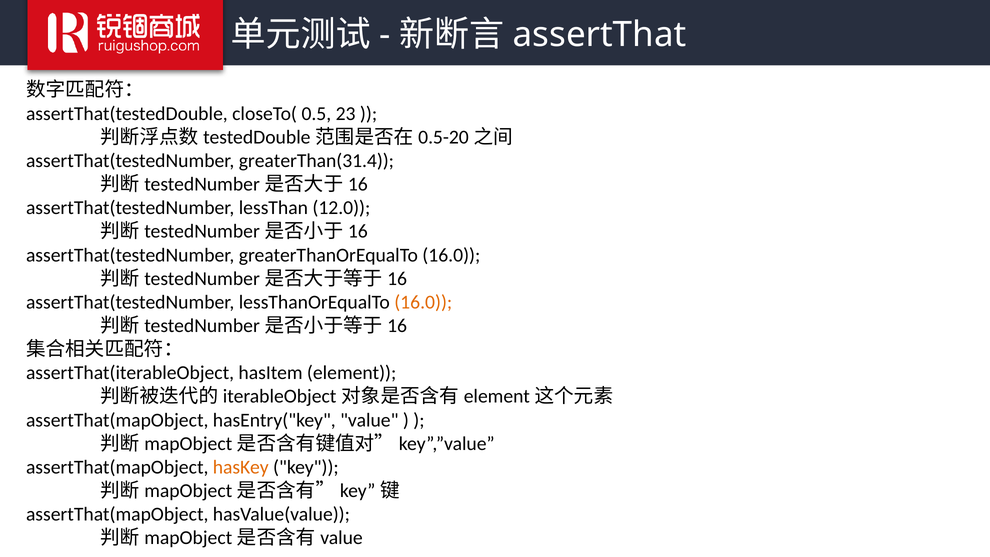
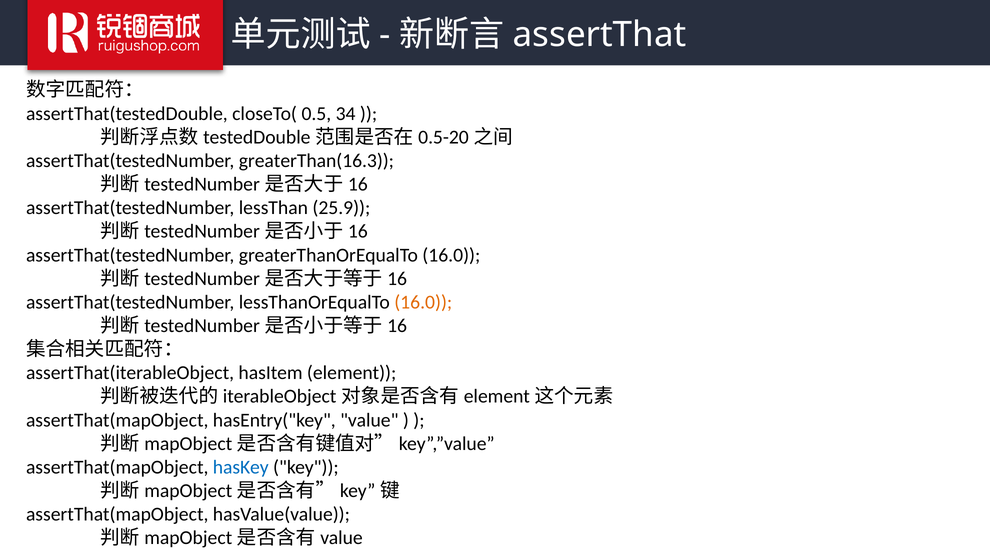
23: 23 -> 34
greaterThan(31.4: greaterThan(31.4 -> greaterThan(16.3
12.0: 12.0 -> 25.9
hasKey colour: orange -> blue
